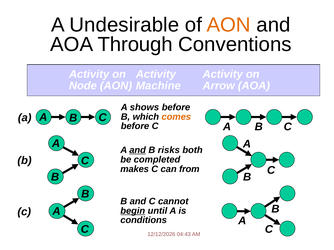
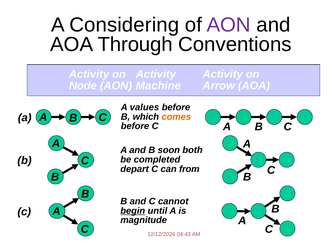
Undesirable: Undesirable -> Considering
AON at (229, 25) colour: orange -> purple
shows: shows -> values
and at (138, 150) underline: present -> none
risks: risks -> soon
makes: makes -> depart
conditions: conditions -> magnitude
